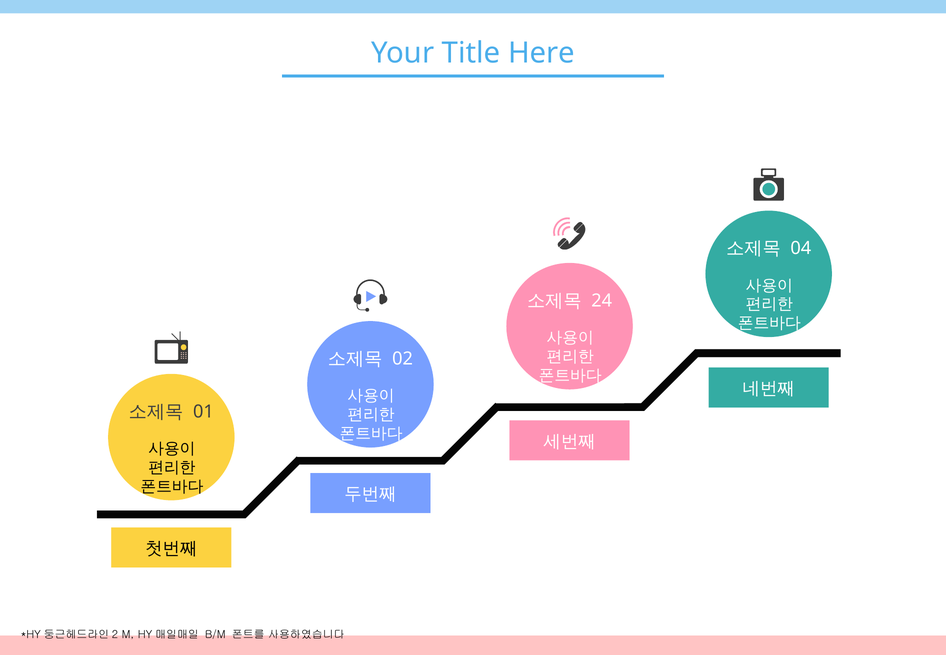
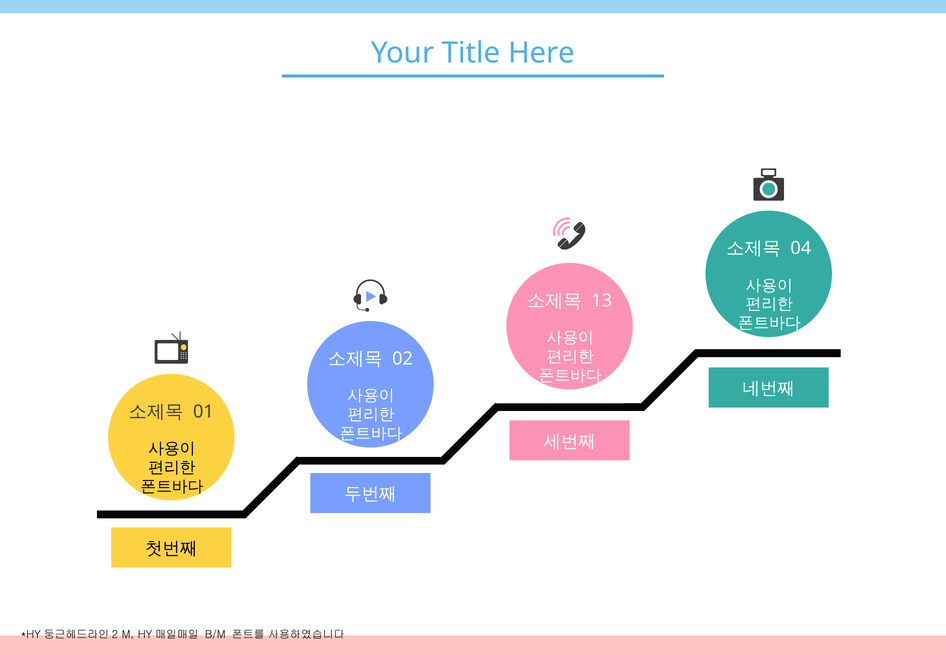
24: 24 -> 13
